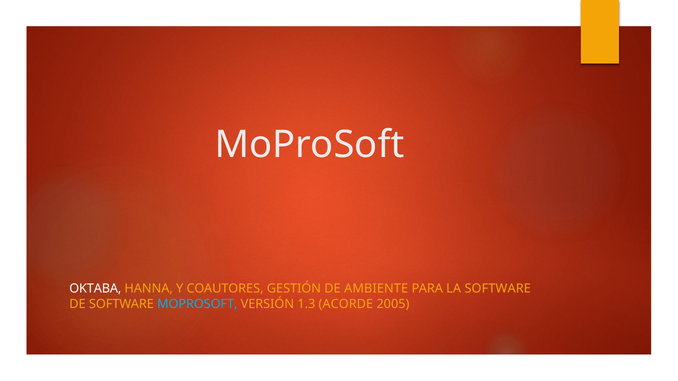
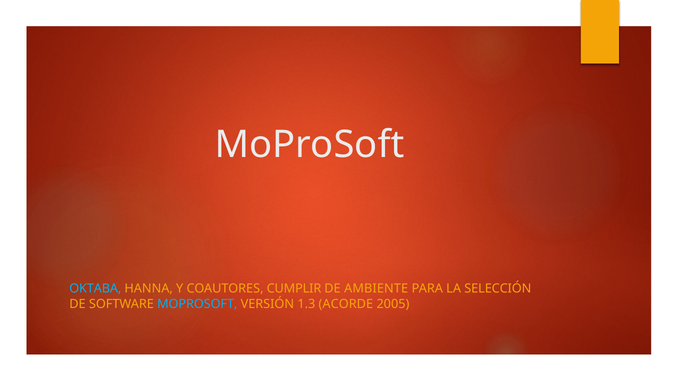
OKTABA colour: white -> light blue
GESTIÓN: GESTIÓN -> CUMPLIR
LA SOFTWARE: SOFTWARE -> SELECCIÓN
